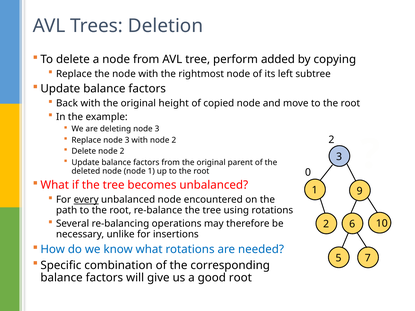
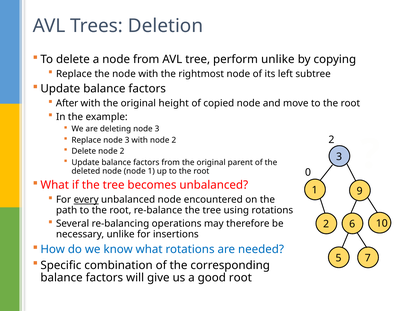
perform added: added -> unlike
Back: Back -> After
